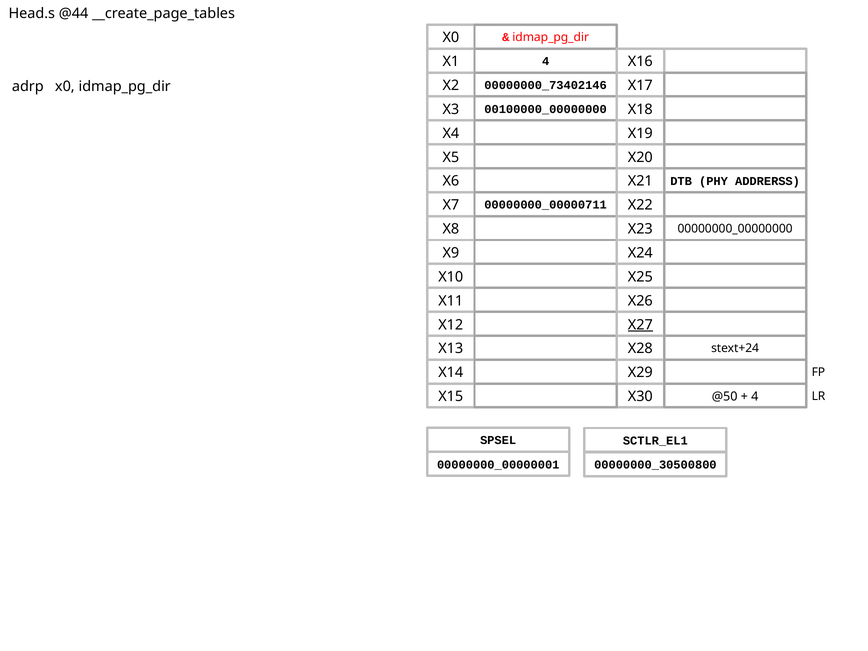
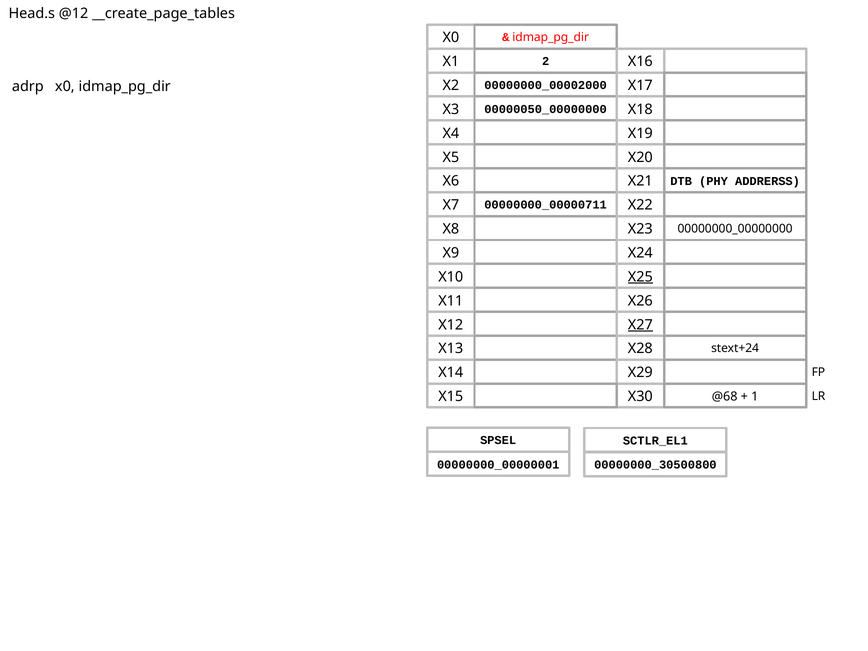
@44: @44 -> @12
X1 4: 4 -> 2
00000000_73402146: 00000000_73402146 -> 00000000_00002000
00100000_00000000: 00100000_00000000 -> 00000050_00000000
X25 underline: none -> present
@50: @50 -> @68
4 at (755, 396): 4 -> 1
